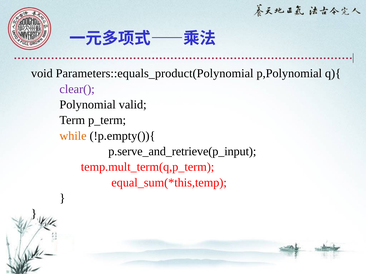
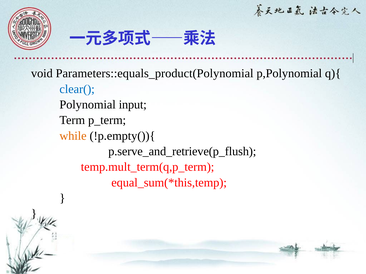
clear( colour: purple -> blue
valid: valid -> input
p.serve_and_retrieve(p_input: p.serve_and_retrieve(p_input -> p.serve_and_retrieve(p_flush
